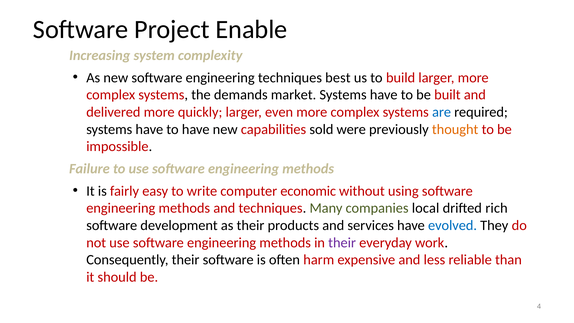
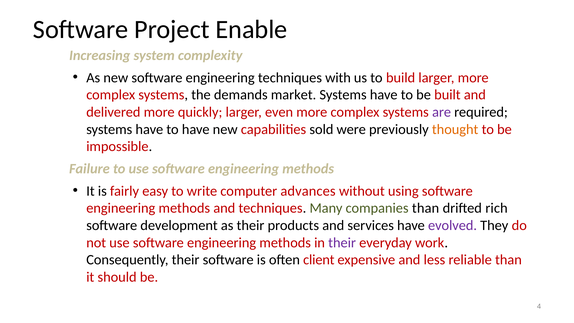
best: best -> with
are colour: blue -> purple
economic: economic -> advances
companies local: local -> than
evolved colour: blue -> purple
harm: harm -> client
